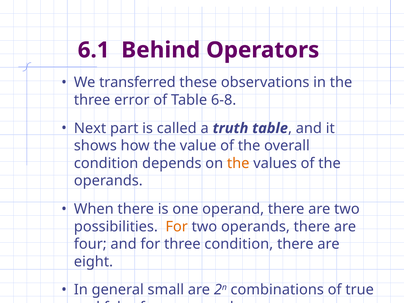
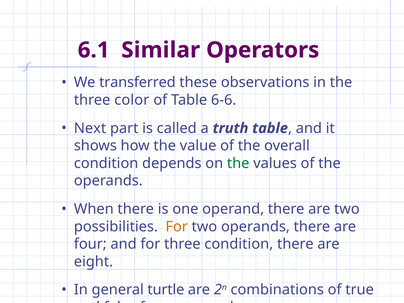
Behind: Behind -> Similar
error: error -> color
6-8: 6-8 -> 6-6
the at (238, 163) colour: orange -> green
small: small -> turtle
